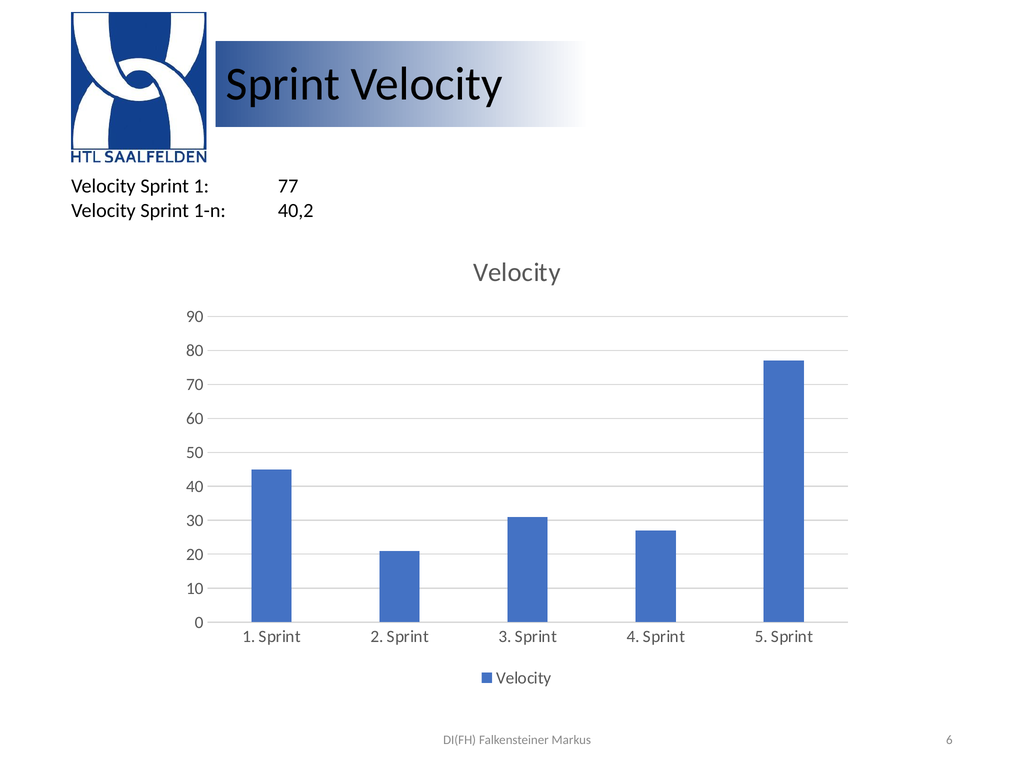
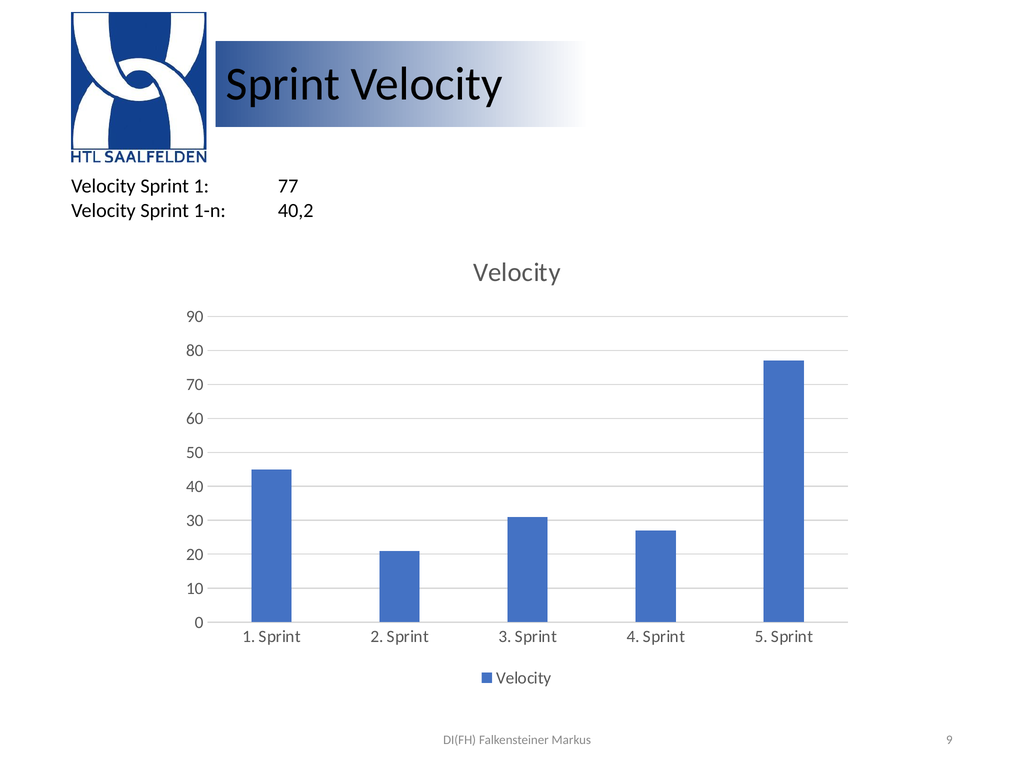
6: 6 -> 9
